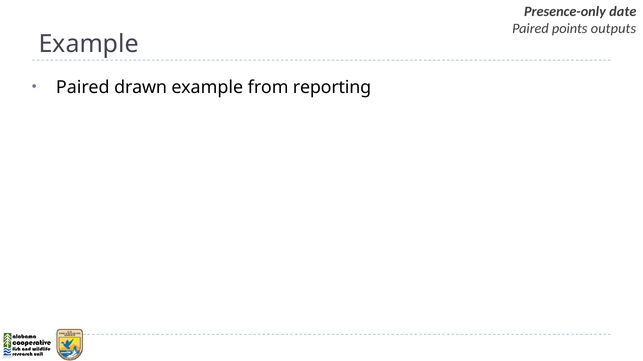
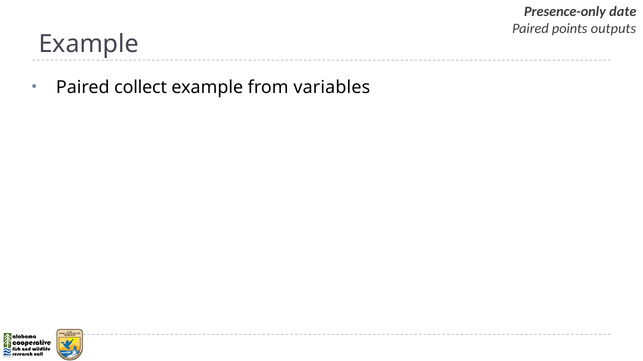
drawn: drawn -> collect
reporting: reporting -> variables
